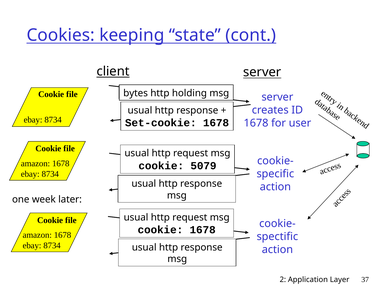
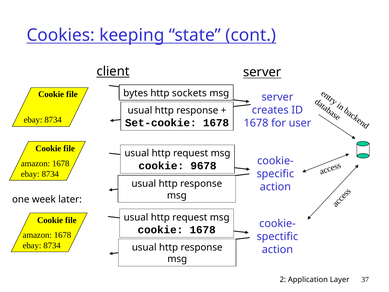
holding: holding -> sockets
5079: 5079 -> 9678
